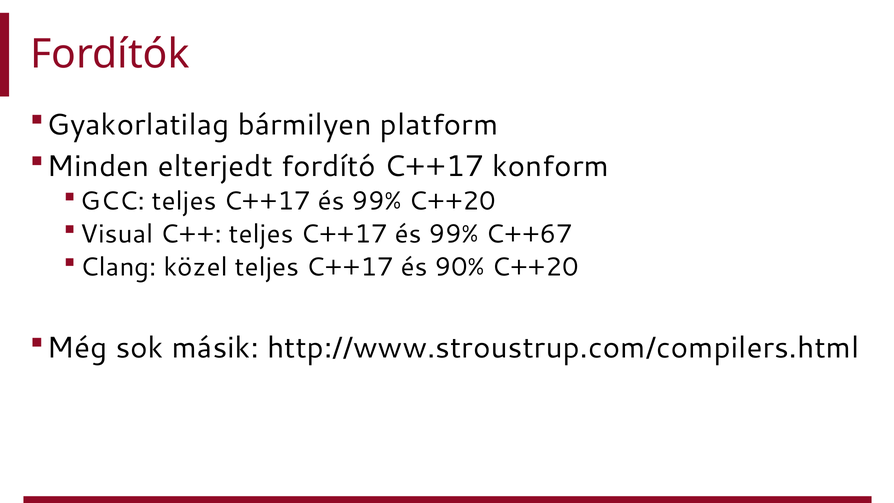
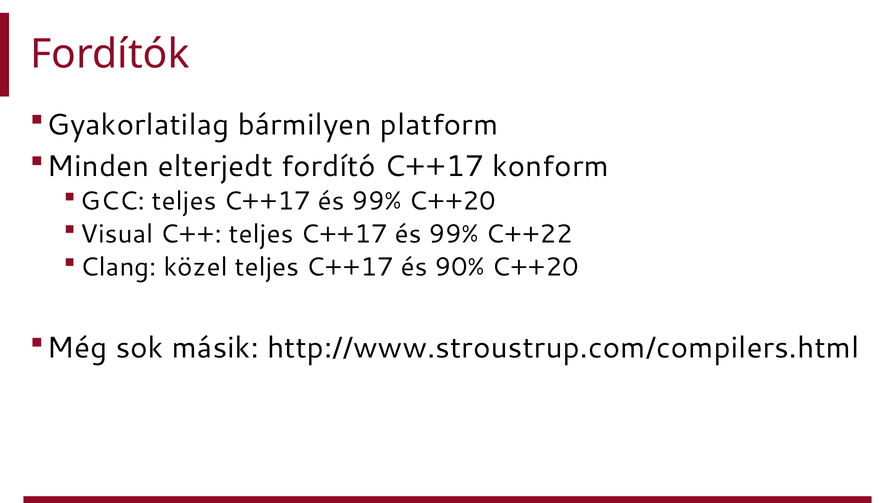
C++67: C++67 -> C++22
